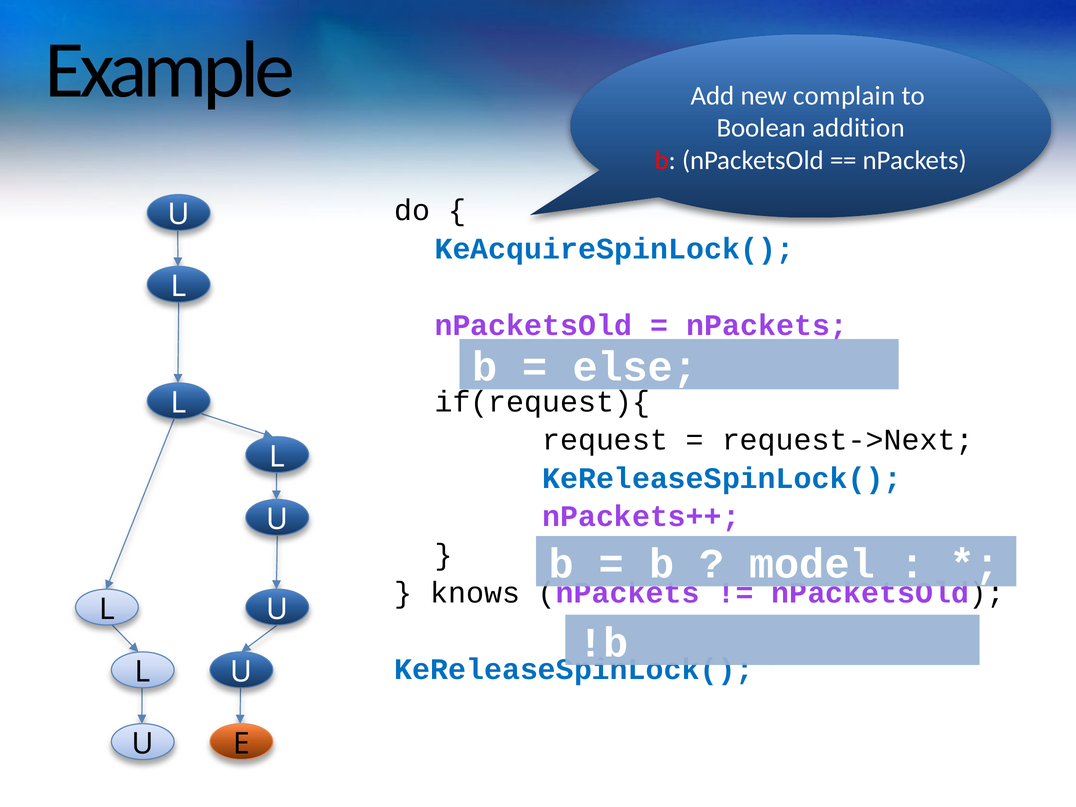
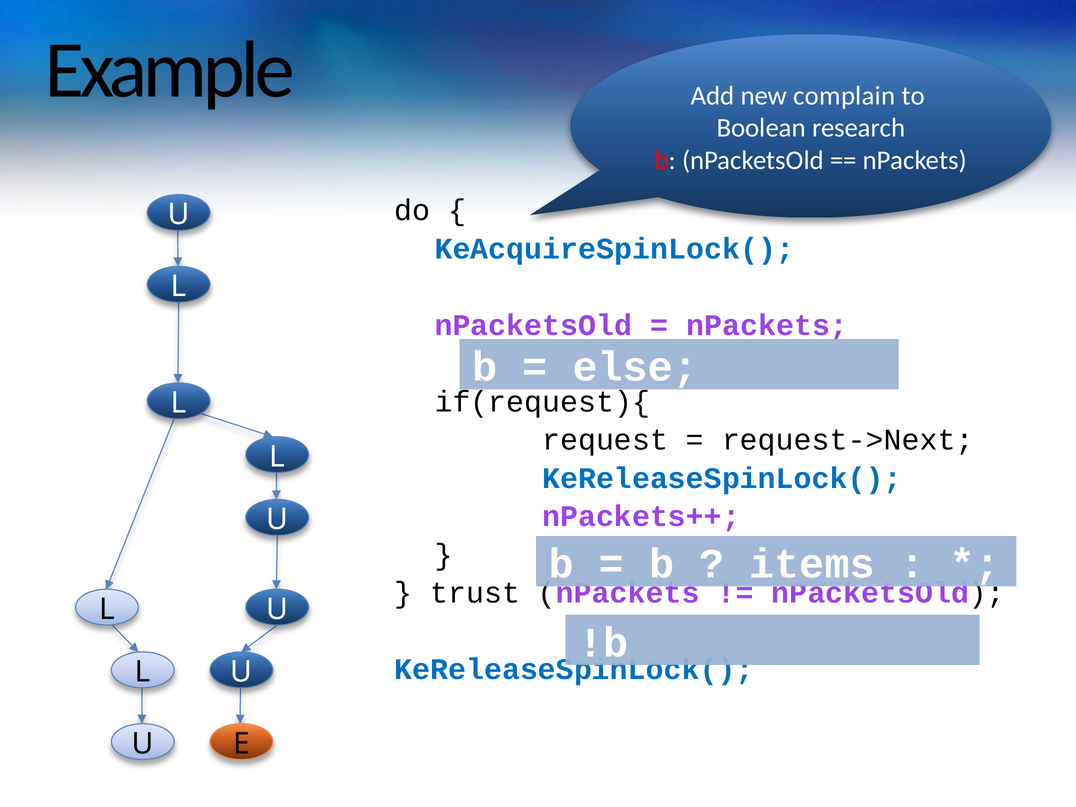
addition: addition -> research
model: model -> items
knows: knows -> trust
